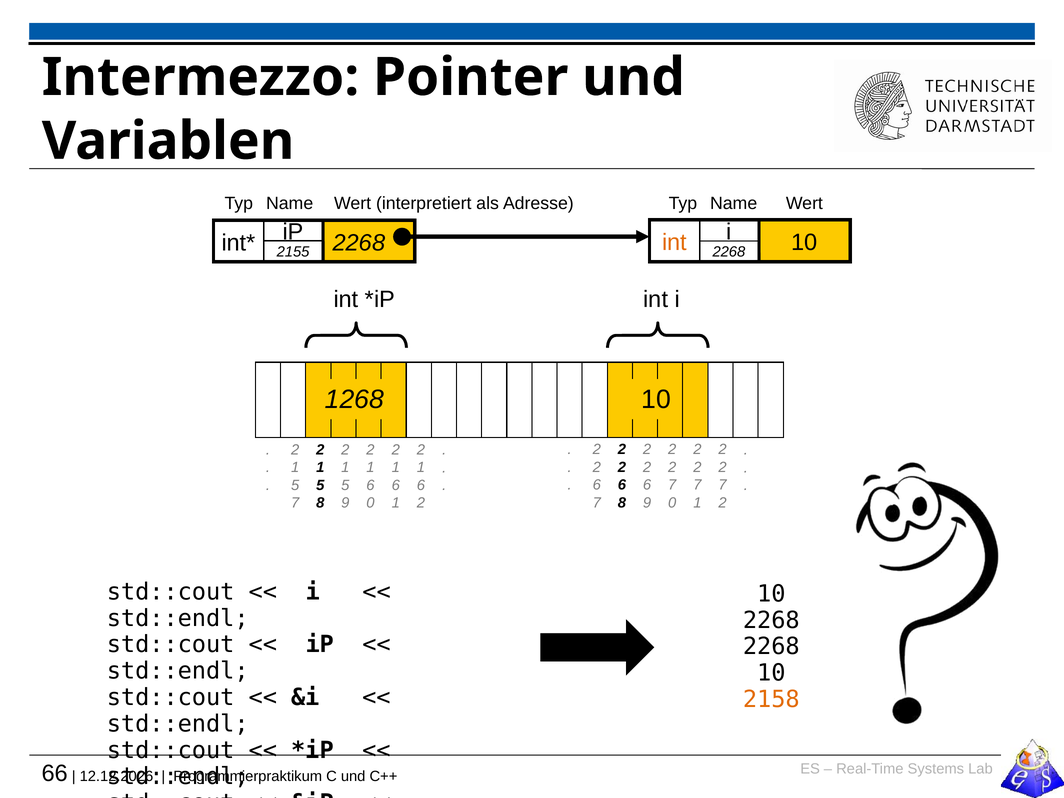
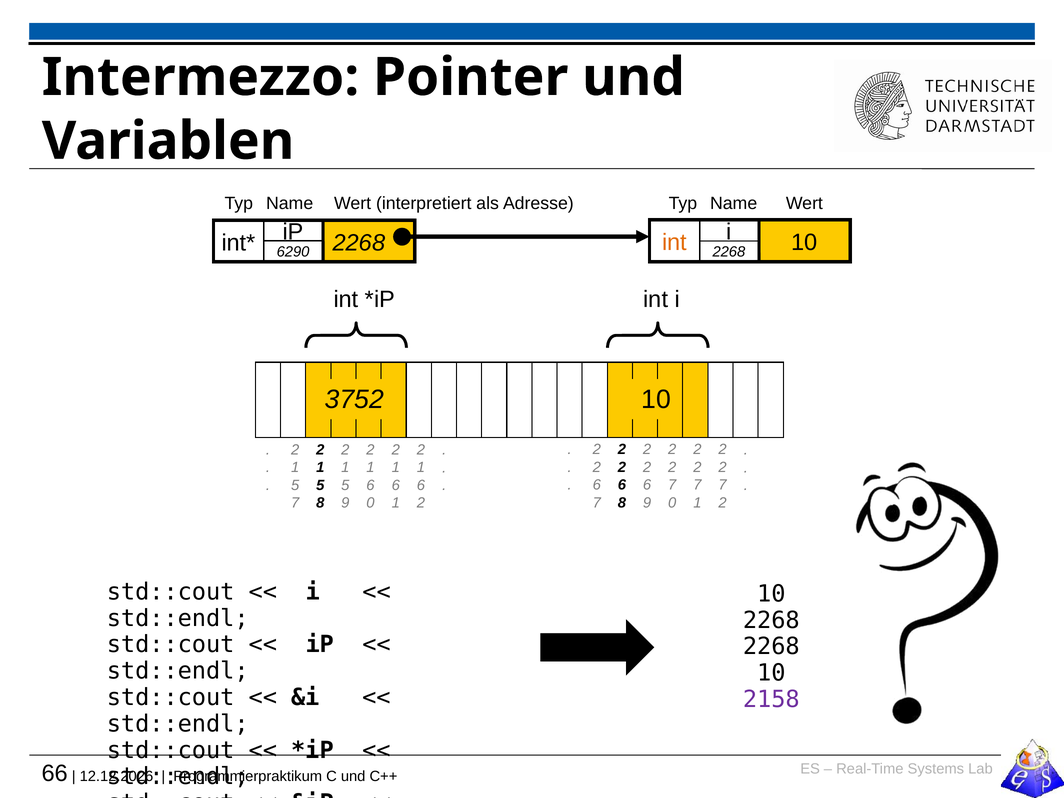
2155: 2155 -> 6290
1268: 1268 -> 3752
2158 colour: orange -> purple
